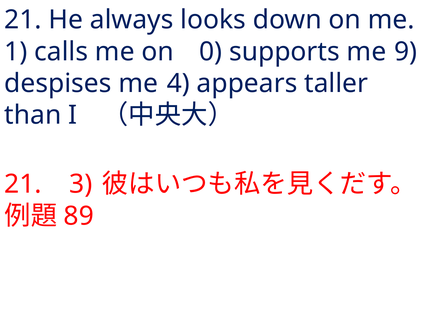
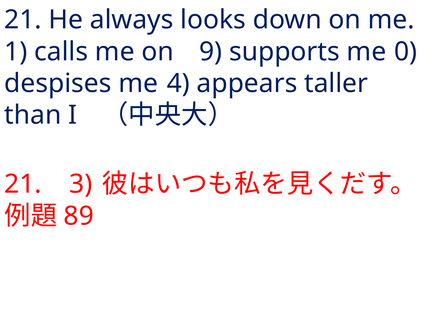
0: 0 -> 9
9: 9 -> 0
